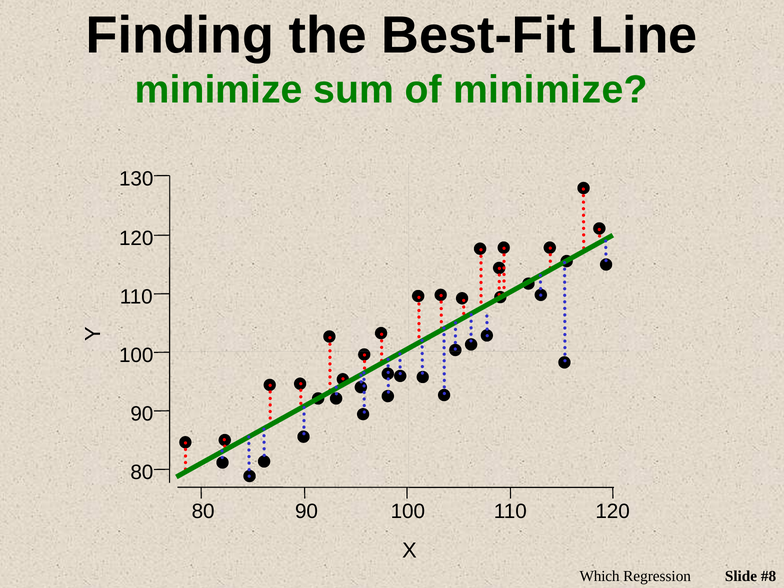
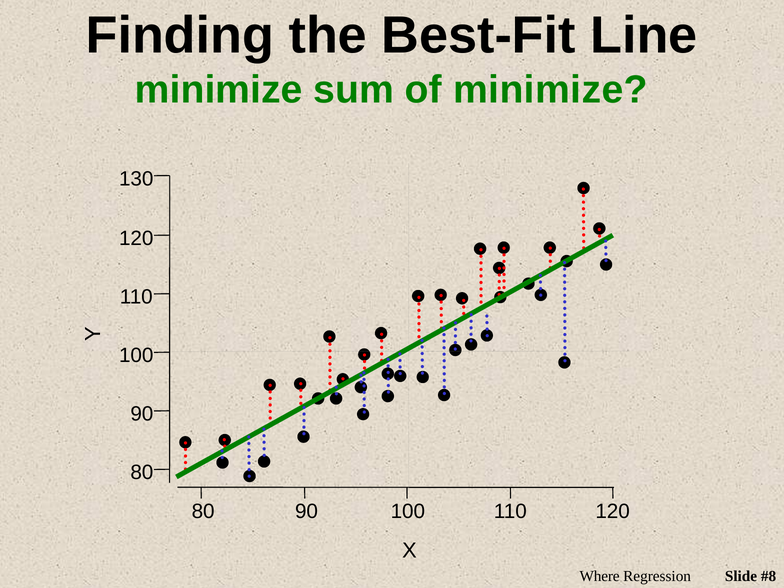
Which: Which -> Where
